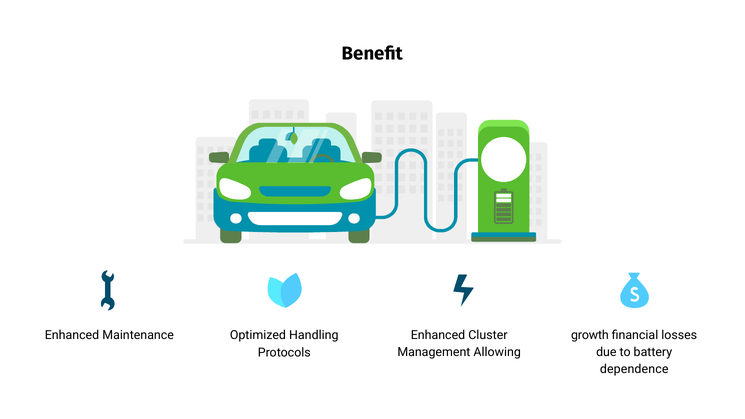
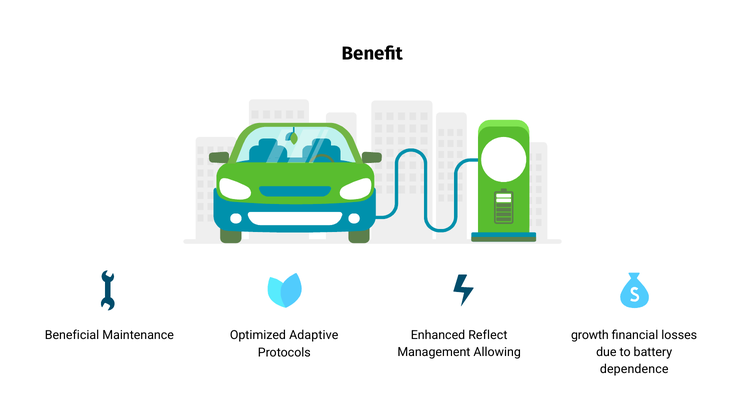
Enhanced at (72, 335): Enhanced -> Beneficial
Handling: Handling -> Adaptive
Cluster: Cluster -> Reflect
